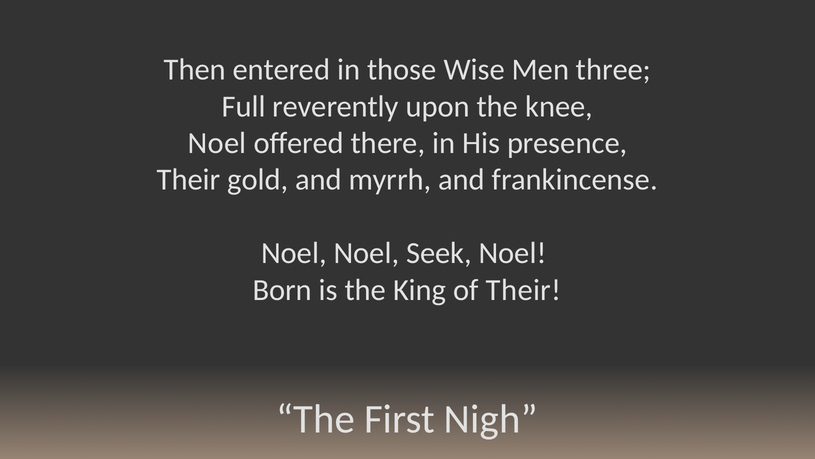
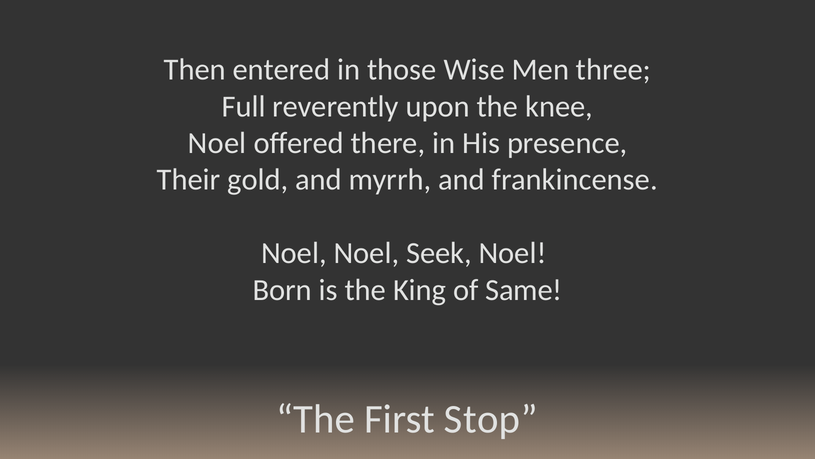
of Their: Their -> Same
Nigh: Nigh -> Stop
